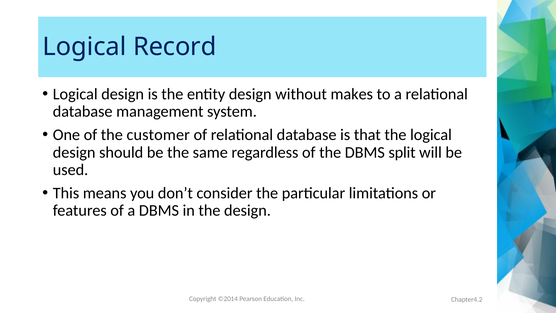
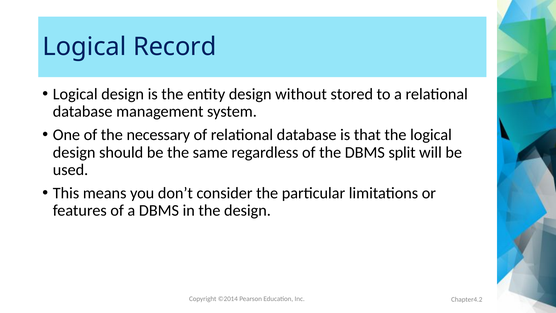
makes: makes -> stored
customer: customer -> necessary
